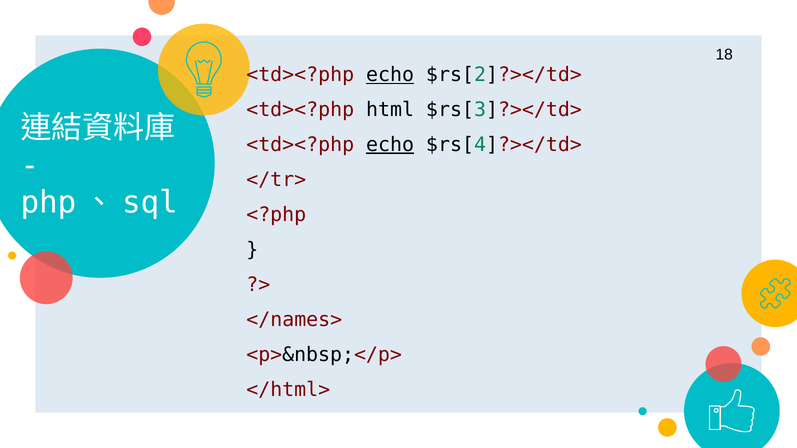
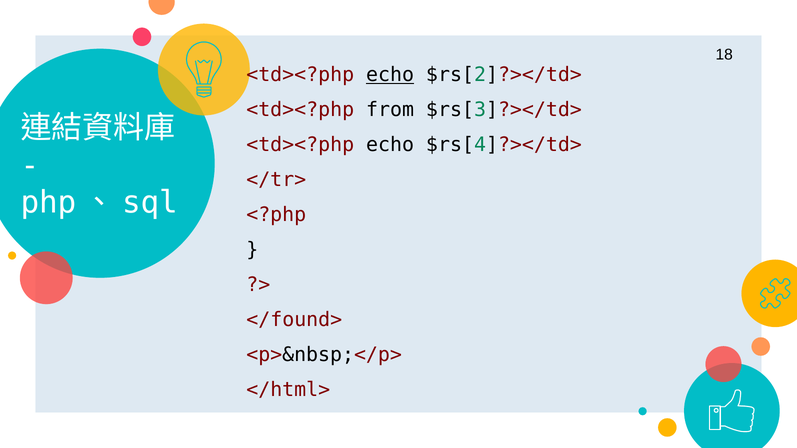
html: html -> from
echo at (390, 145) underline: present -> none
</names>: </names> -> </found>
